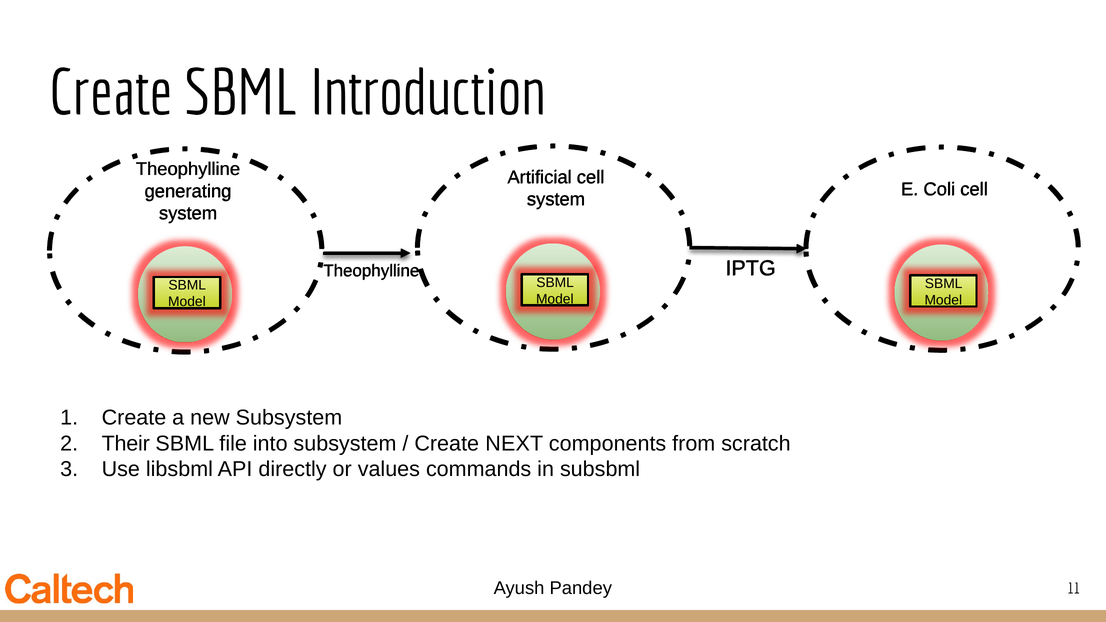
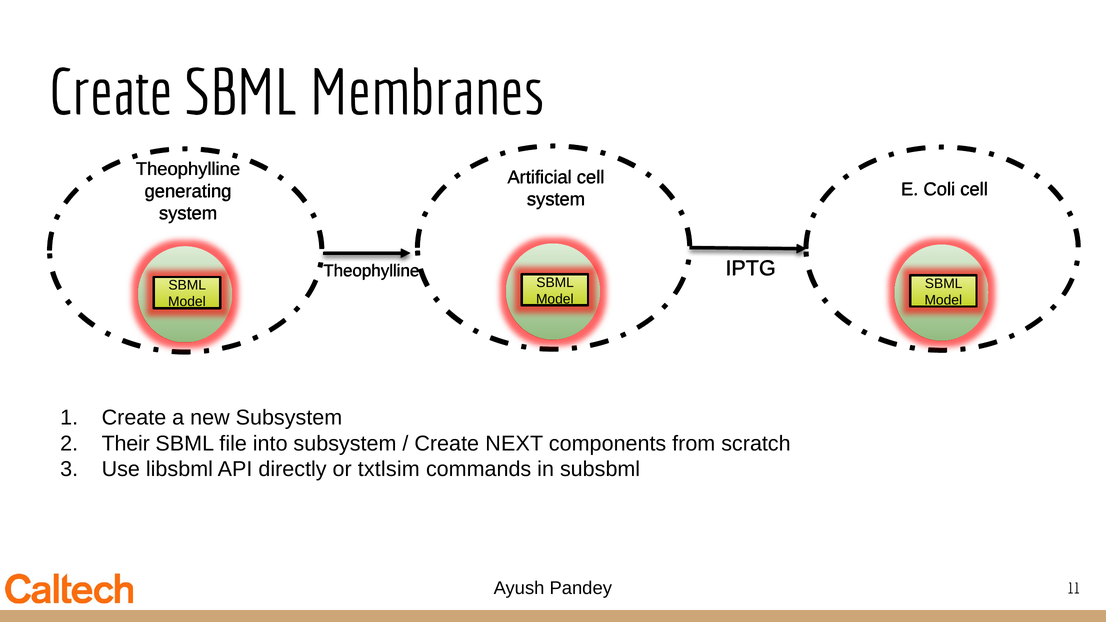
Introduction: Introduction -> Membranes
values: values -> txtlsim
